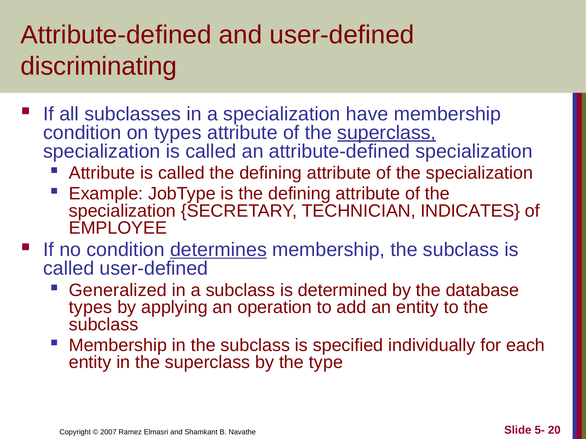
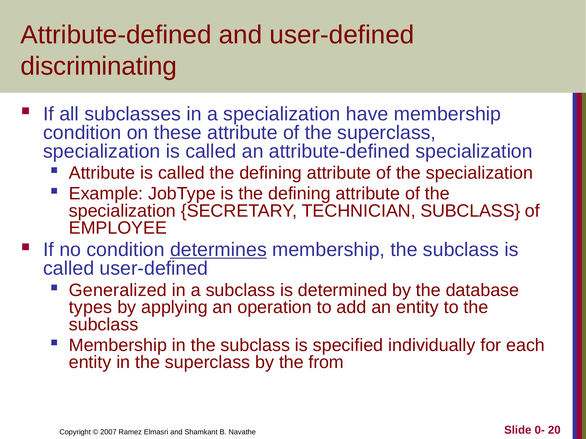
on types: types -> these
superclass at (387, 133) underline: present -> none
TECHNICIAN INDICATES: INDICATES -> SUBCLASS
type: type -> from
5-: 5- -> 0-
